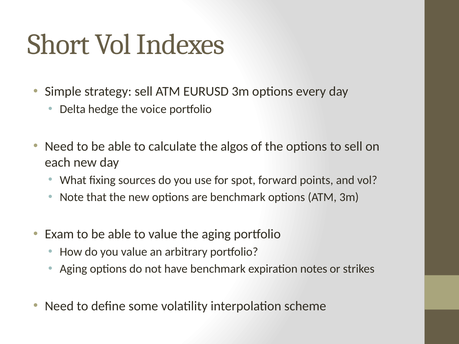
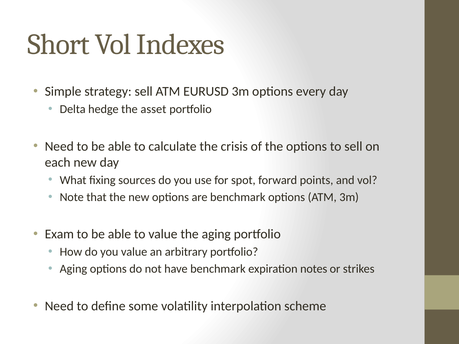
voice: voice -> asset
algos: algos -> crisis
